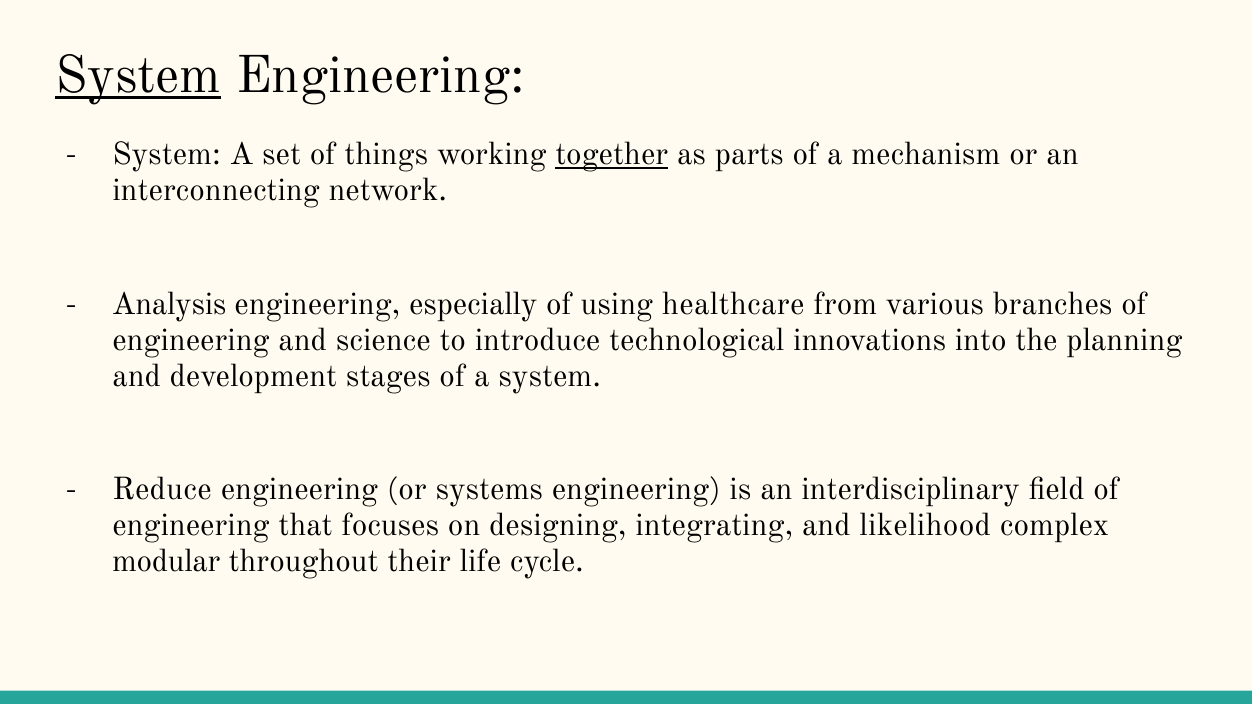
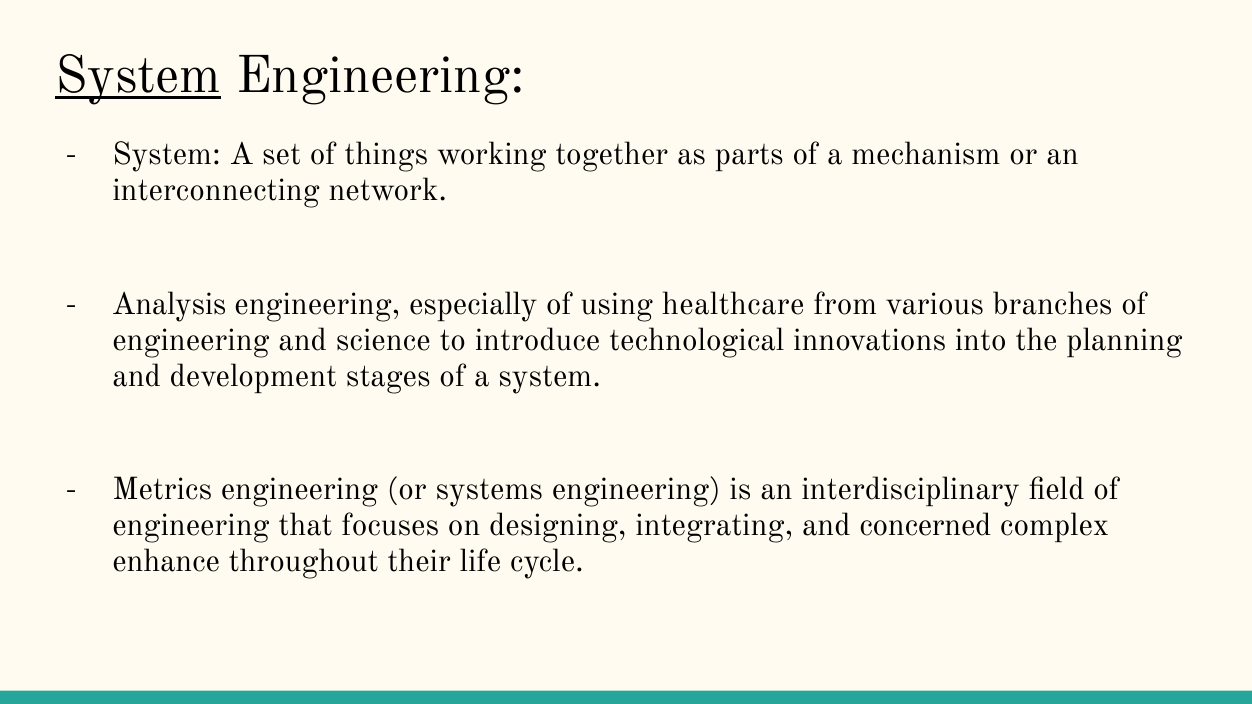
together underline: present -> none
Reduce: Reduce -> Metrics
likelihood: likelihood -> concerned
modular: modular -> enhance
